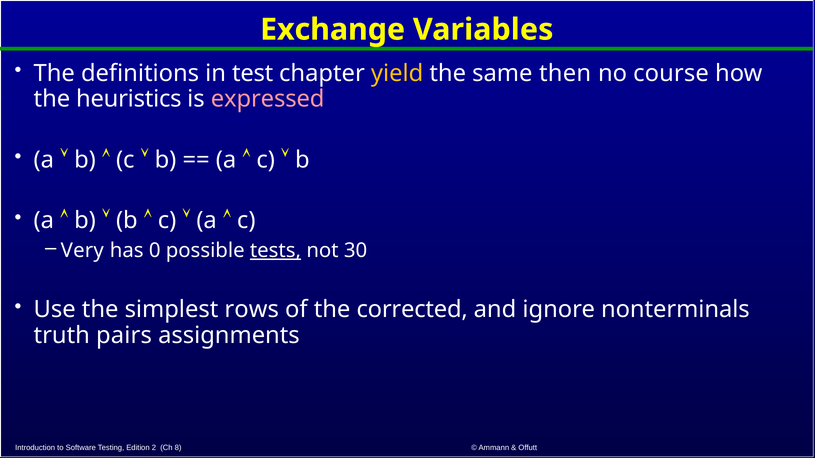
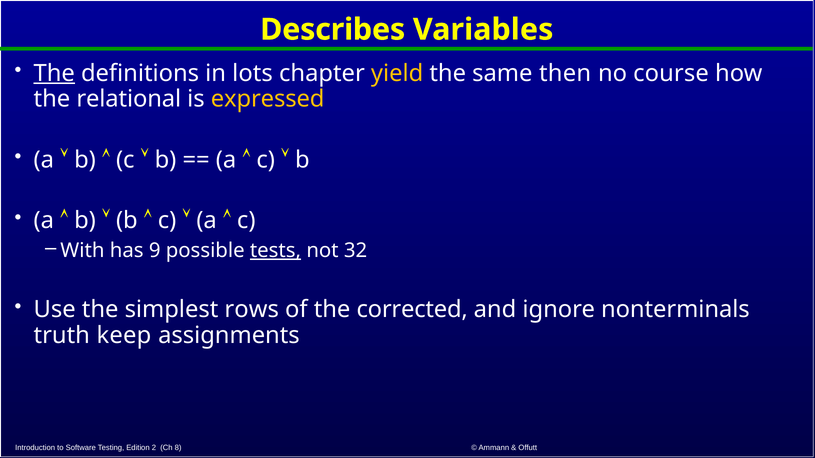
Exchange: Exchange -> Describes
The at (54, 73) underline: none -> present
test: test -> lots
heuristics: heuristics -> relational
expressed colour: pink -> yellow
Very: Very -> With
0: 0 -> 9
30: 30 -> 32
pairs: pairs -> keep
